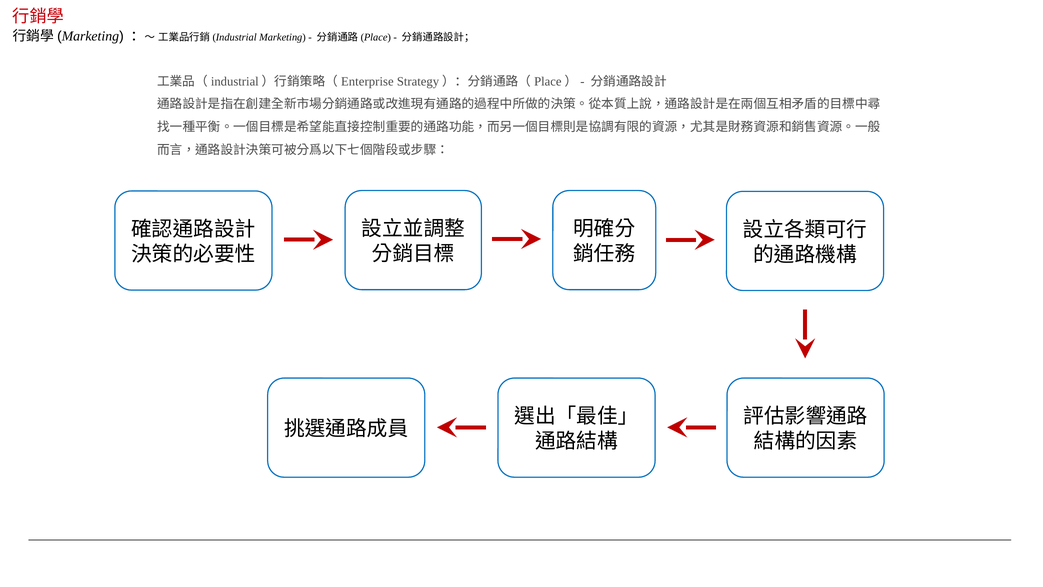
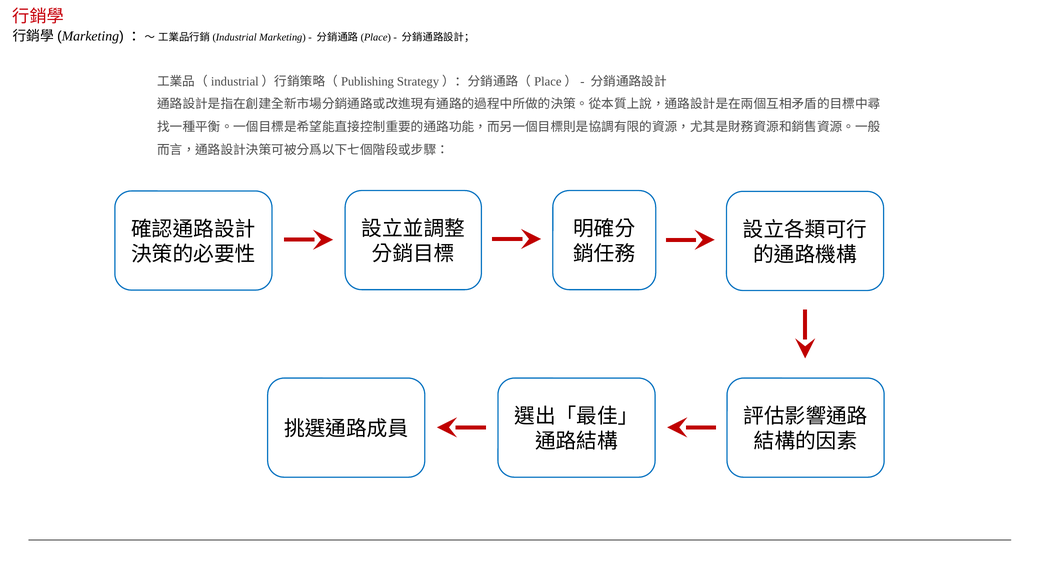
Enterprise: Enterprise -> Publishing
